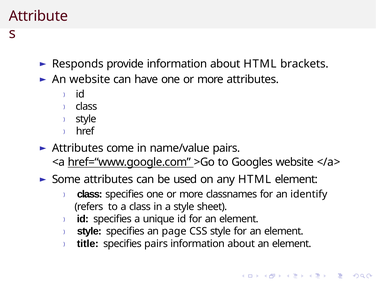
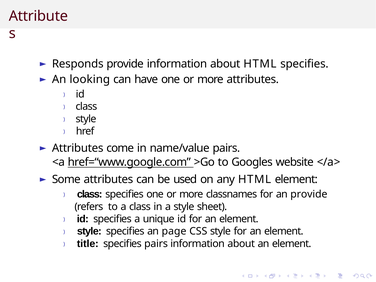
HTML brackets: brackets -> specifies
An website: website -> looking
an identify: identify -> provide
